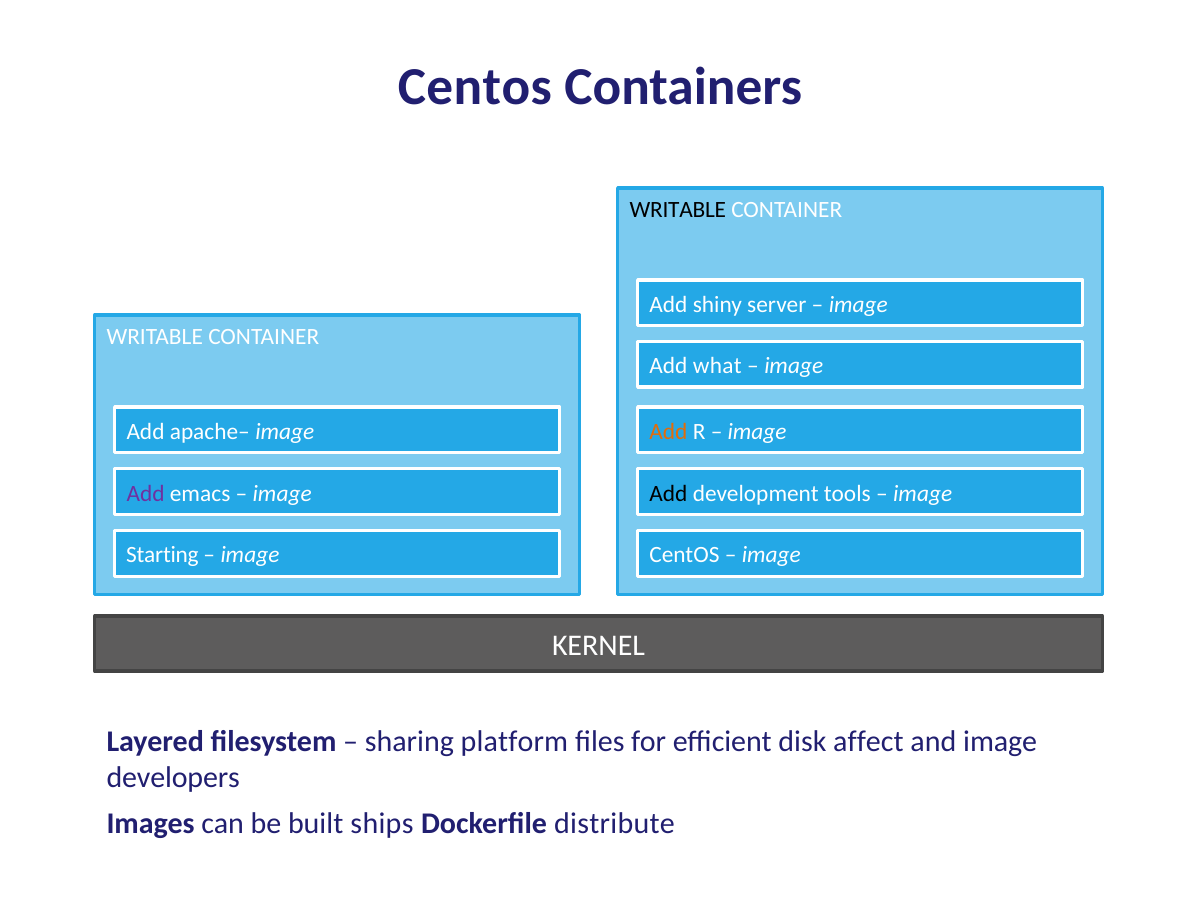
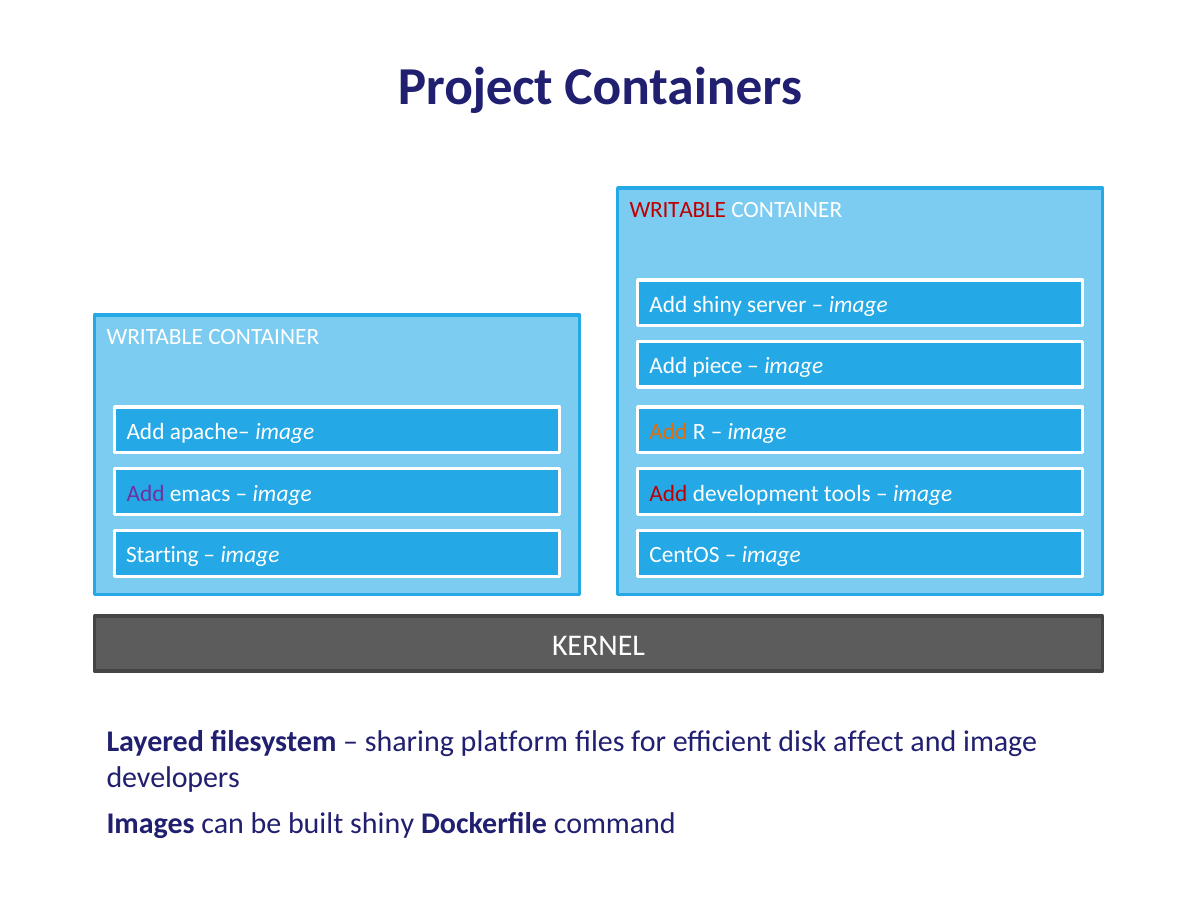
Centos at (475, 87): Centos -> Project
WRITABLE at (678, 210) colour: black -> red
what: what -> piece
Add at (668, 493) colour: black -> red
built ships: ships -> shiny
distribute: distribute -> command
